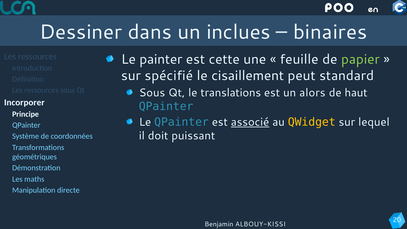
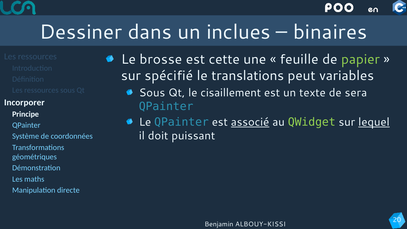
painter: painter -> brosse
cisaillement: cisaillement -> translations
standard: standard -> variables
translations: translations -> cisaillement
alors: alors -> texte
haut: haut -> sera
QWidget colour: yellow -> light green
lequel underline: none -> present
